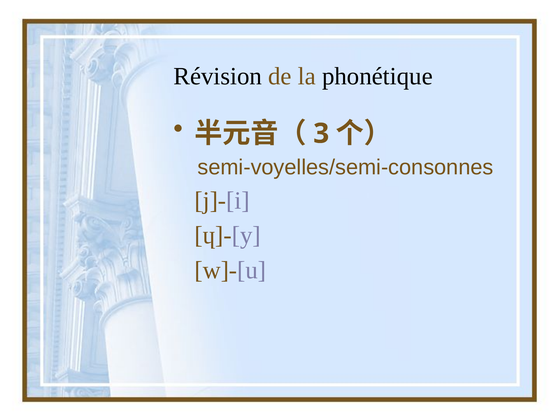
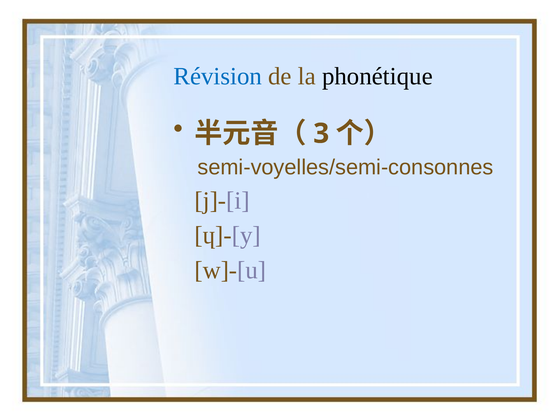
Révision colour: black -> blue
